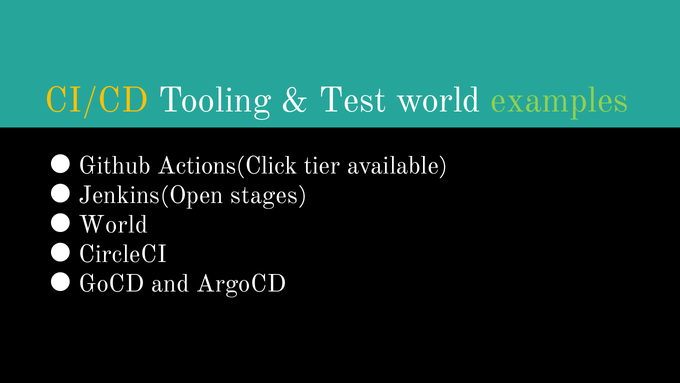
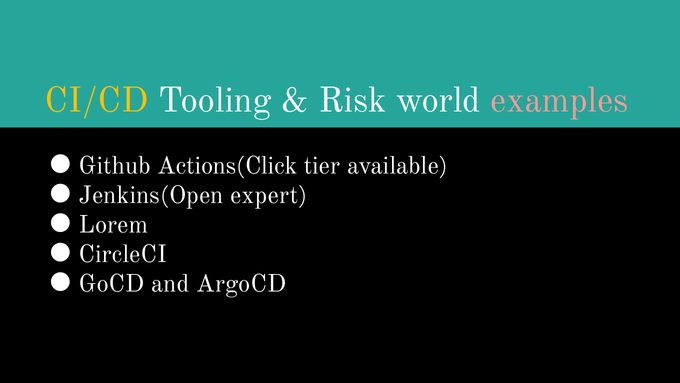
Test: Test -> Risk
examples colour: light green -> pink
stages: stages -> expert
World at (113, 224): World -> Lorem
